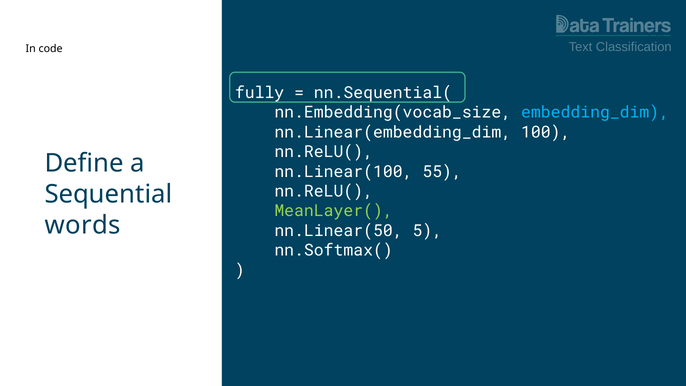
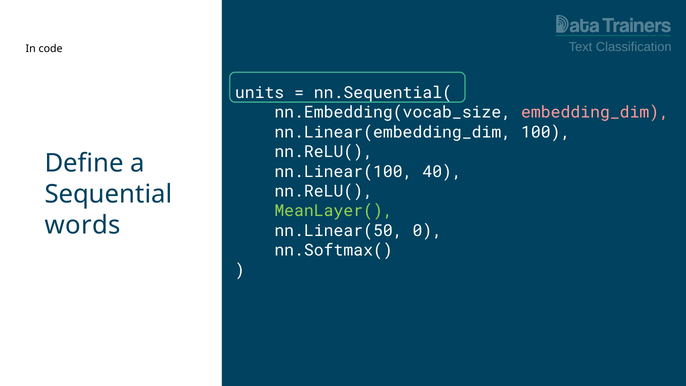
fully: fully -> units
embedding_dim colour: light blue -> pink
55: 55 -> 40
5: 5 -> 0
